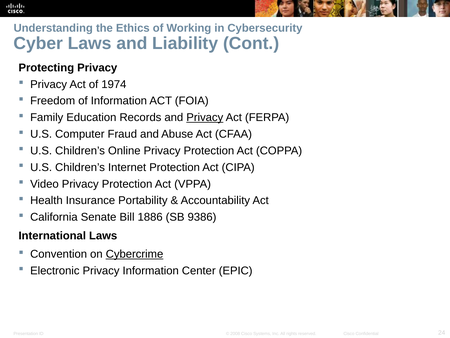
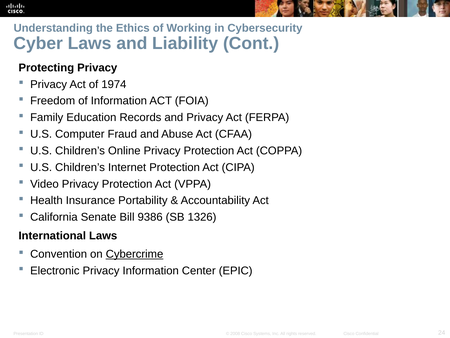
Privacy at (205, 117) underline: present -> none
1886: 1886 -> 9386
9386: 9386 -> 1326
